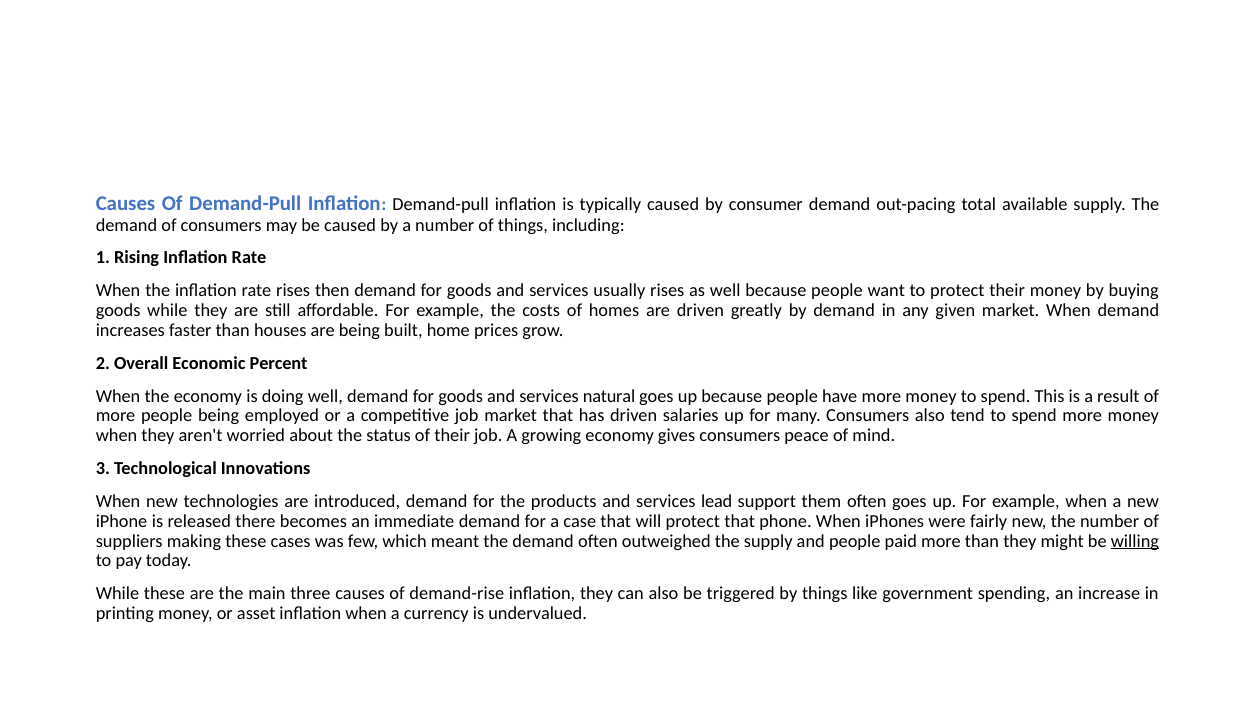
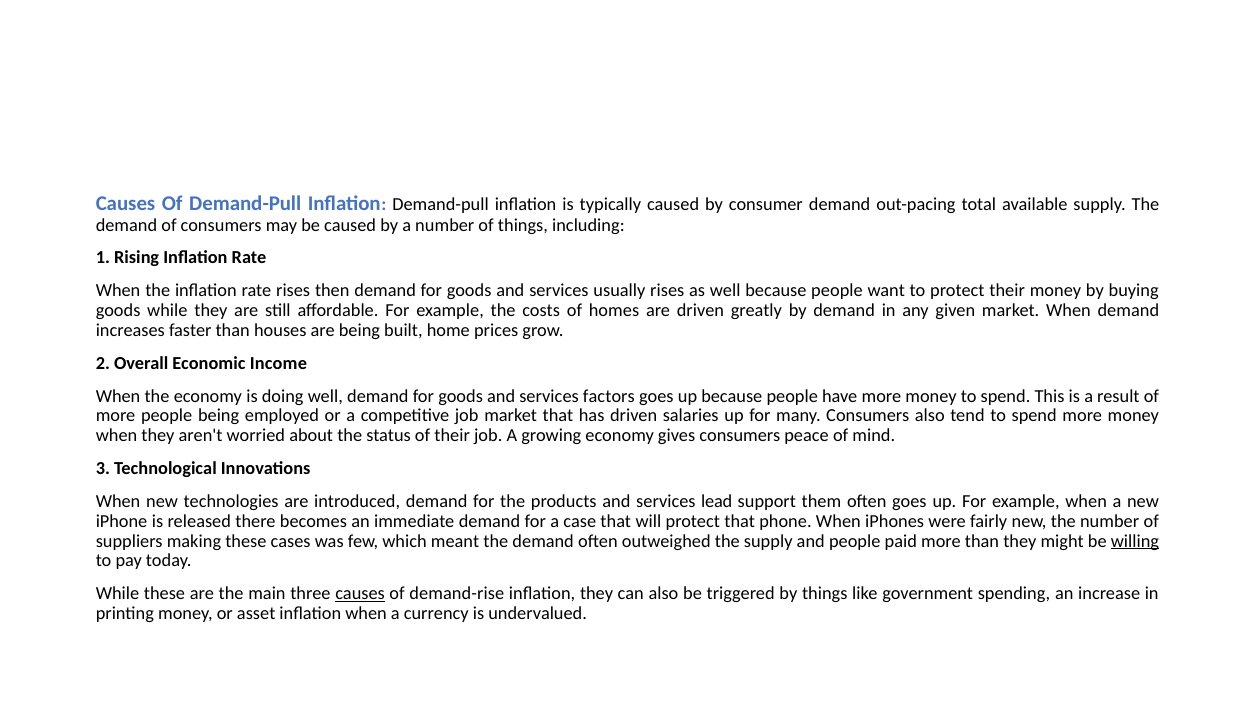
Percent: Percent -> Income
natural: natural -> factors
causes at (360, 594) underline: none -> present
